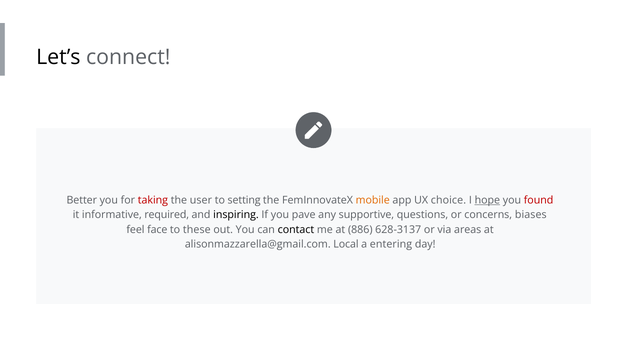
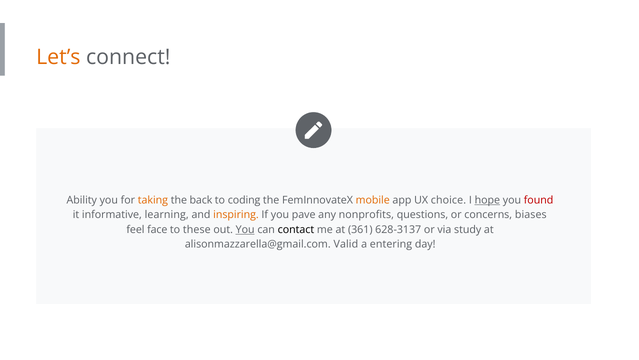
Let’s colour: black -> orange
Better: Better -> Ability
taking colour: red -> orange
user: user -> back
setting: setting -> coding
required: required -> learning
inspiring colour: black -> orange
supportive: supportive -> nonprofits
You at (245, 229) underline: none -> present
886: 886 -> 361
areas: areas -> study
Local: Local -> Valid
